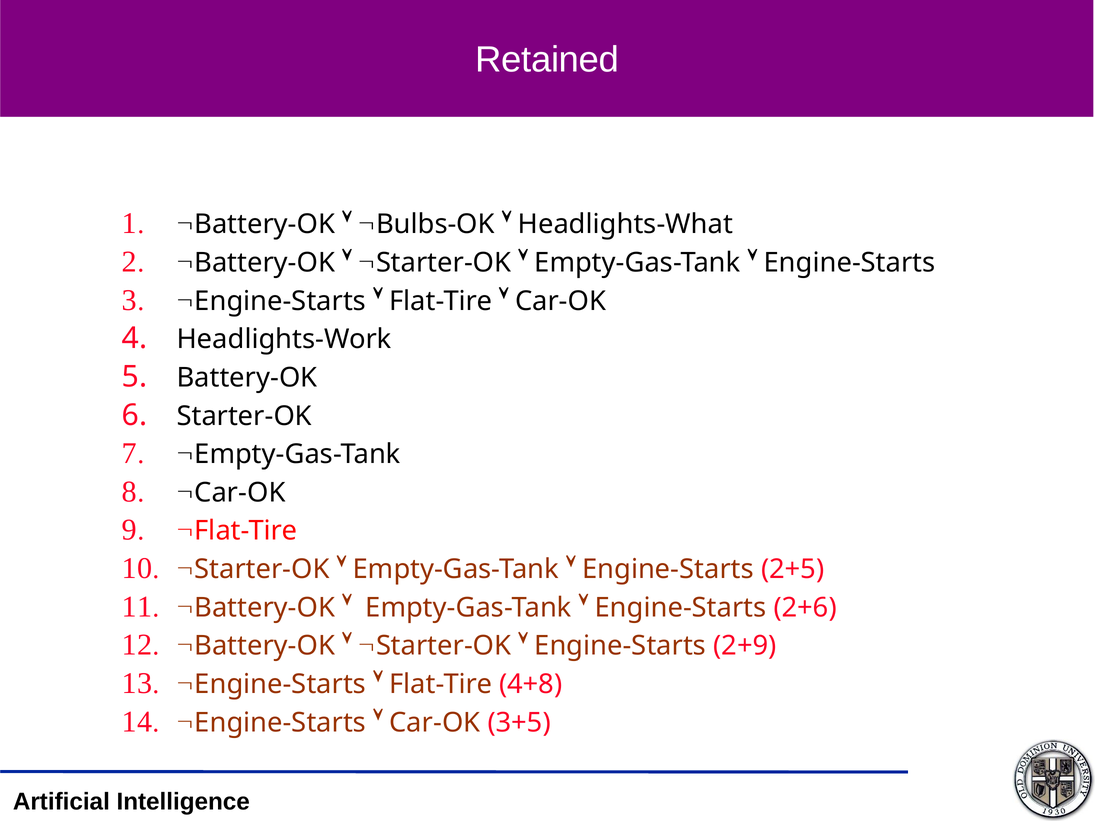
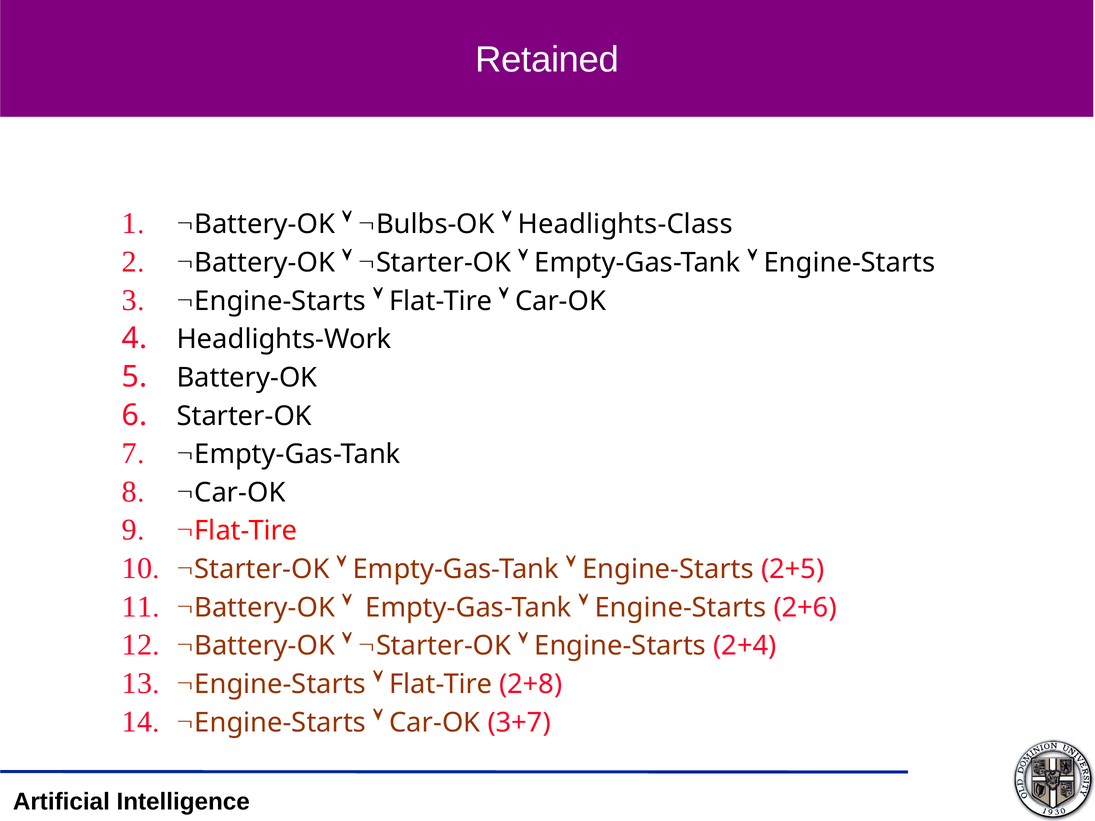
Headlights-What: Headlights-What -> Headlights-Class
2+9: 2+9 -> 2+4
4+8: 4+8 -> 2+8
3+5: 3+5 -> 3+7
